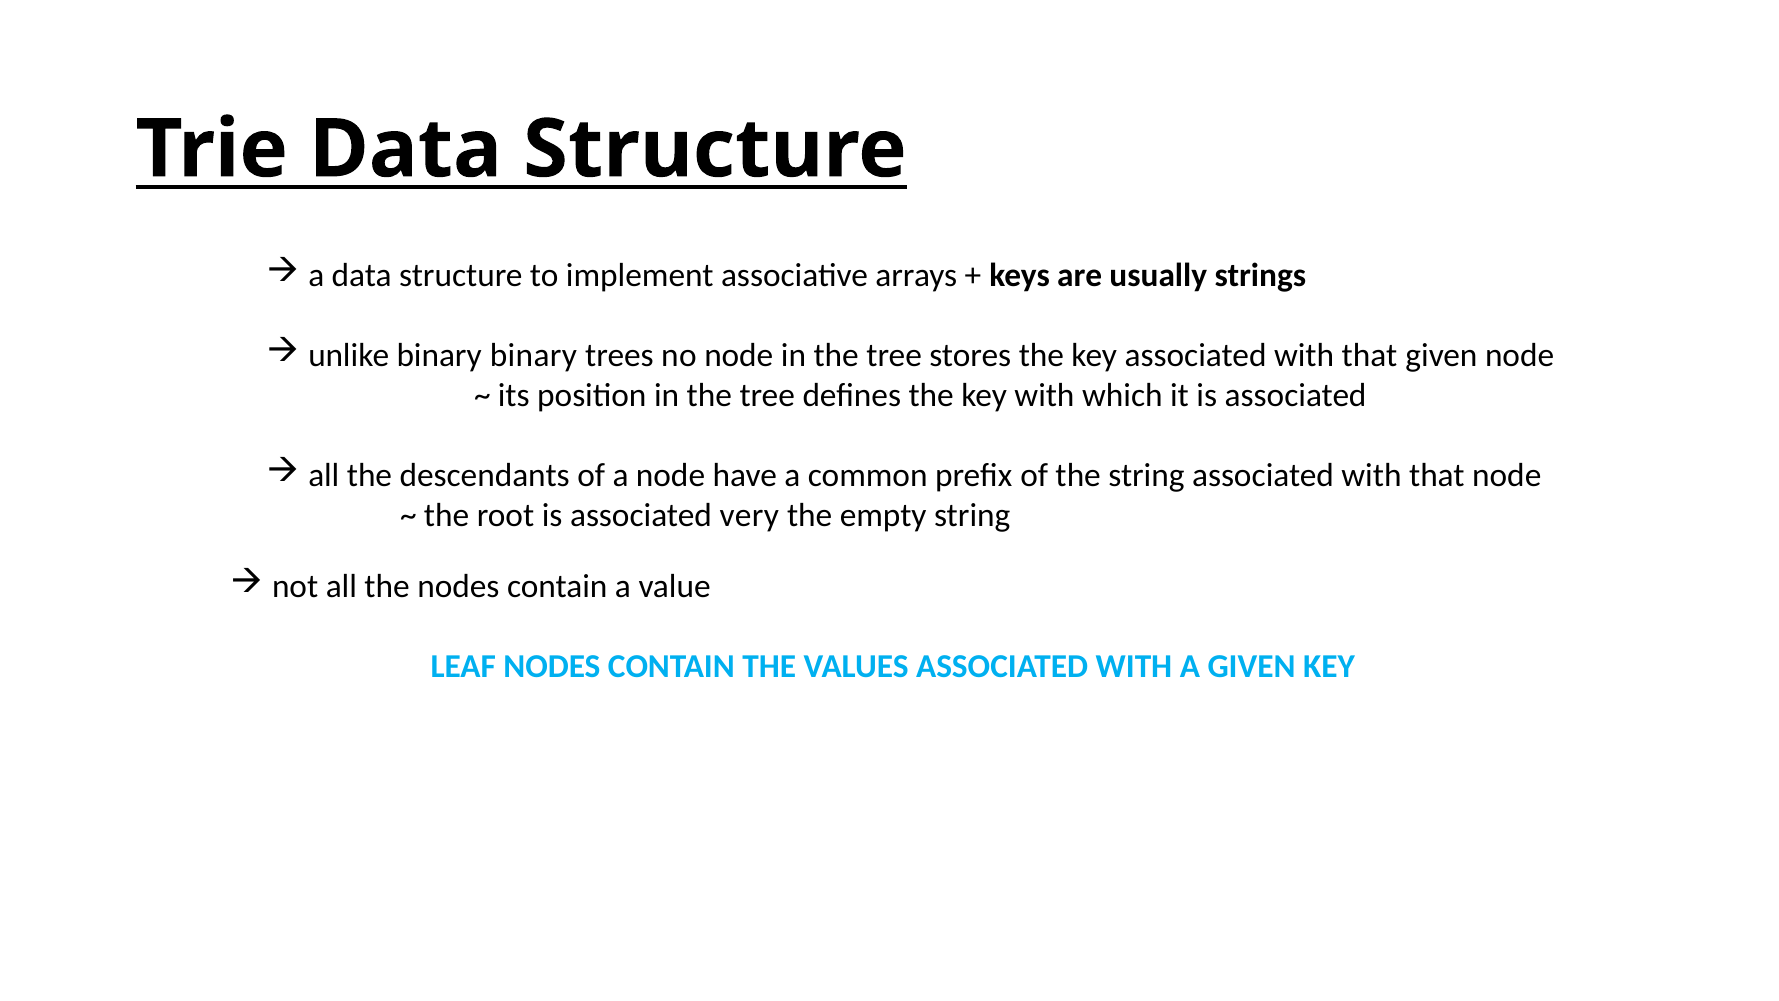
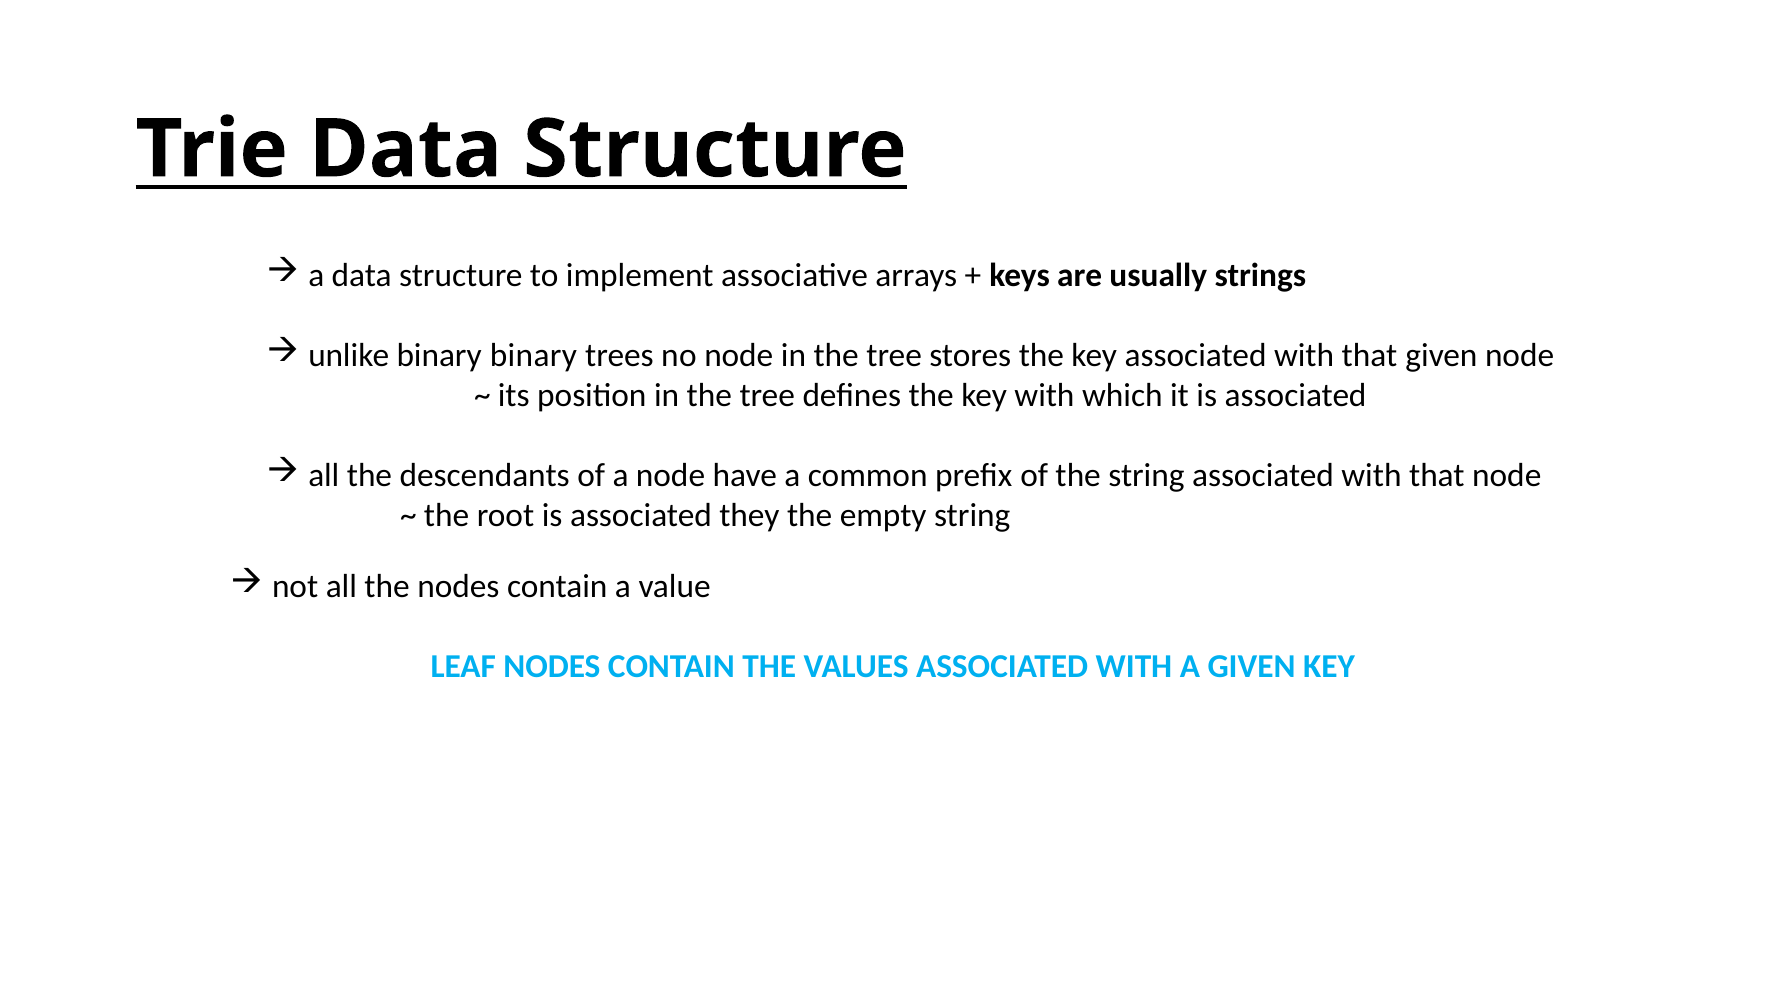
very: very -> they
